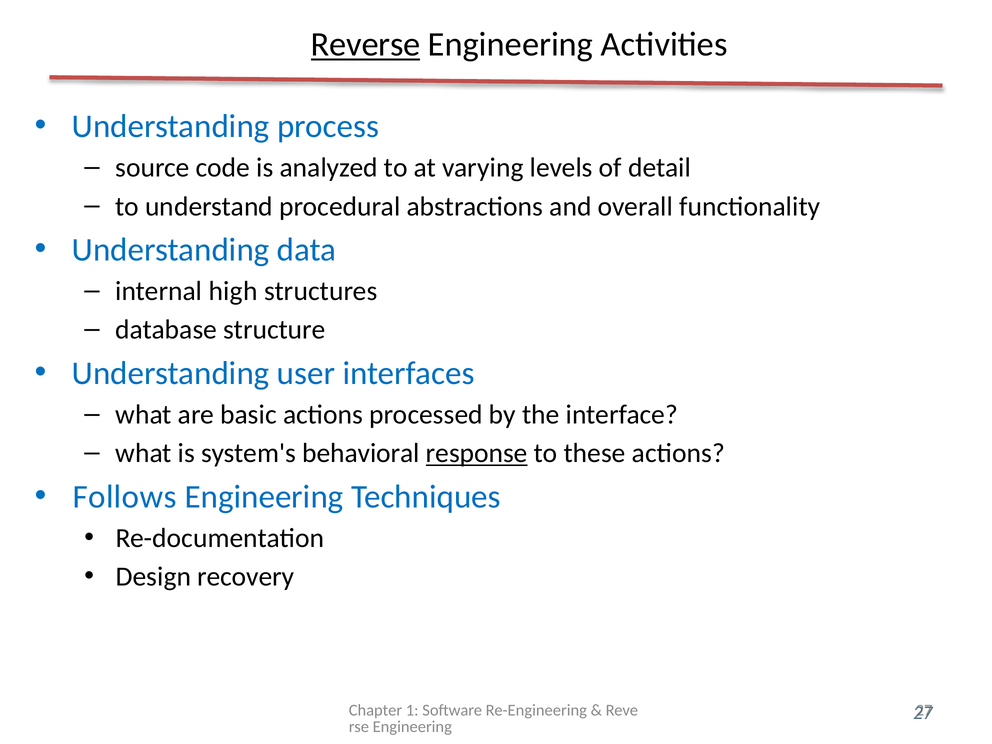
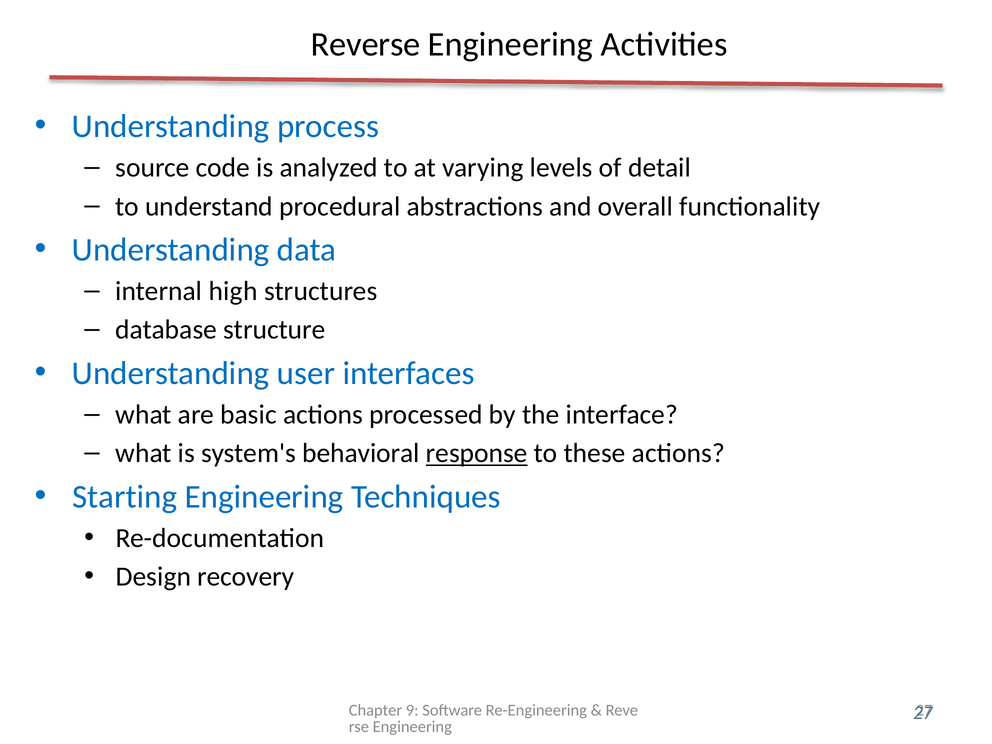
Reverse underline: present -> none
Follows: Follows -> Starting
1: 1 -> 9
